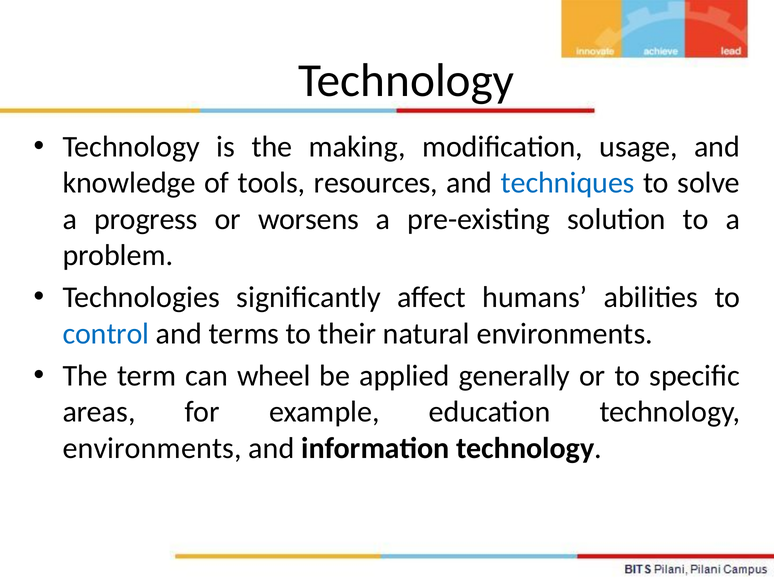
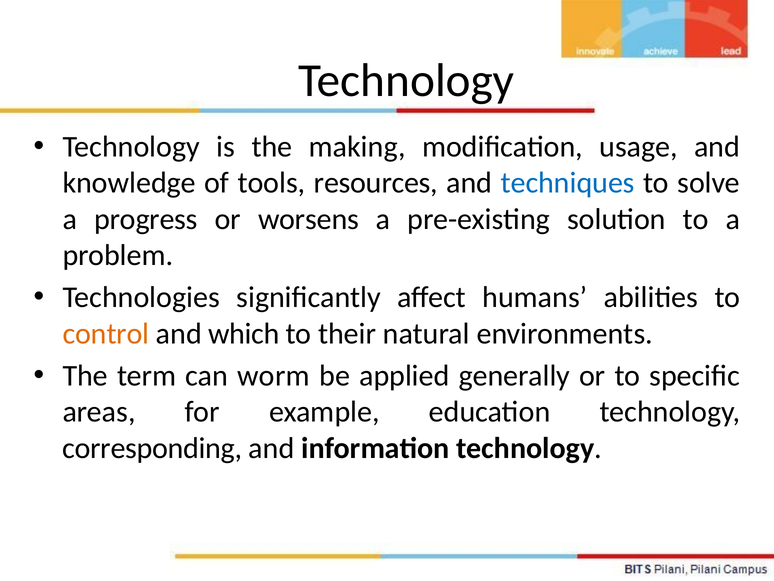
control colour: blue -> orange
terms: terms -> which
wheel: wheel -> worm
environments at (152, 448): environments -> corresponding
